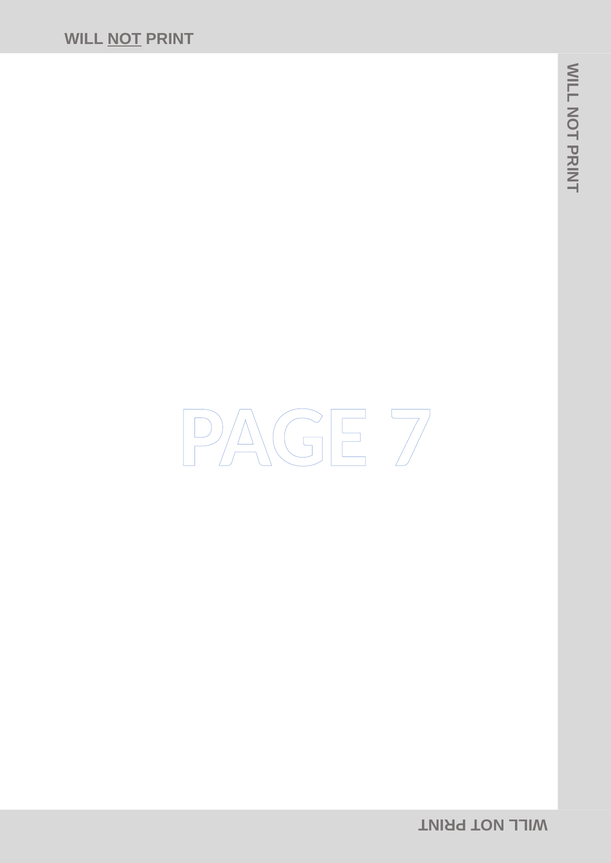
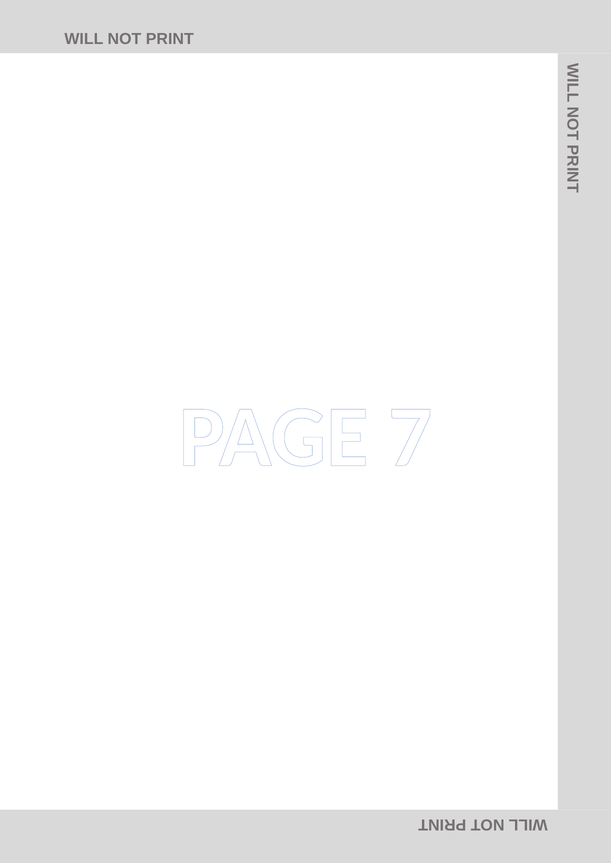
NOT underline: present -> none
